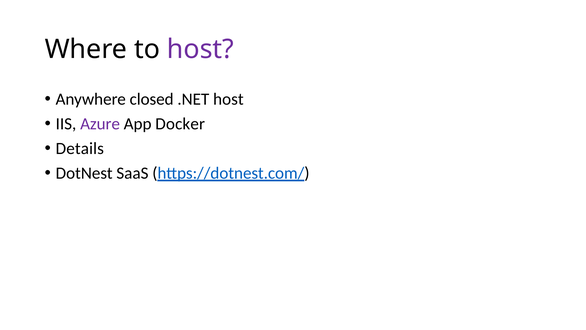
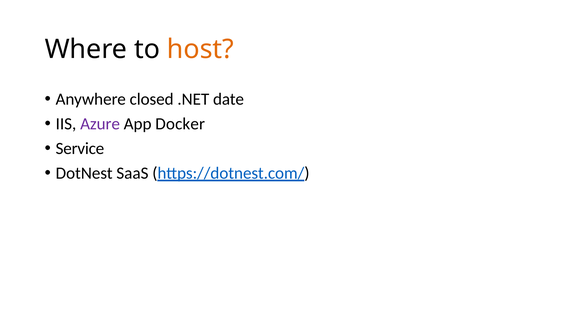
host at (200, 49) colour: purple -> orange
.NET host: host -> date
Details: Details -> Service
